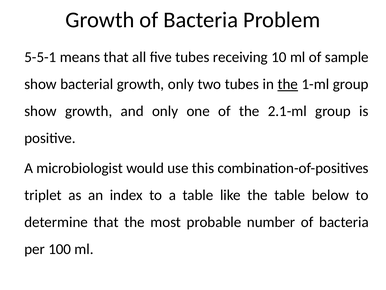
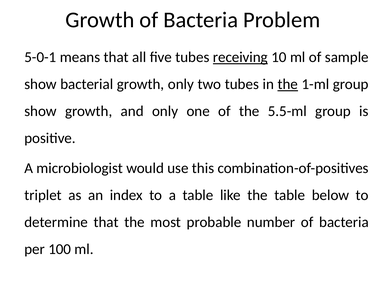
5-5-1: 5-5-1 -> 5-0-1
receiving underline: none -> present
2.1-ml: 2.1-ml -> 5.5-ml
